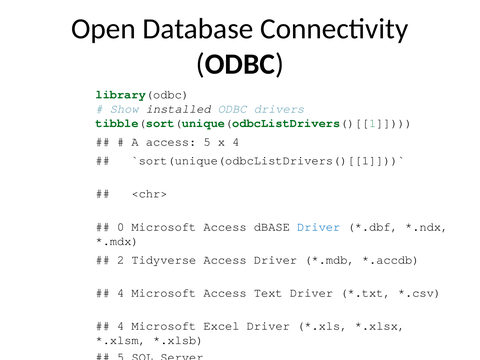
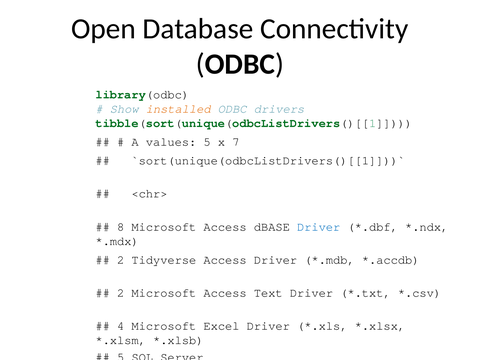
installed colour: black -> orange
A access: access -> values
x 4: 4 -> 7
0: 0 -> 8
4 at (121, 293): 4 -> 2
